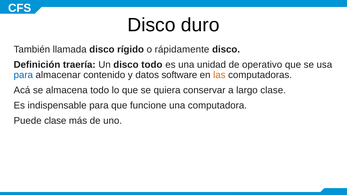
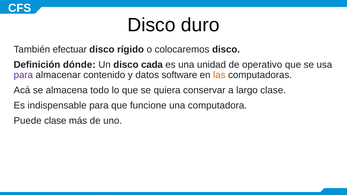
llamada: llamada -> efectuar
rápidamente: rápidamente -> colocaremos
traería: traería -> dónde
disco todo: todo -> cada
para at (23, 75) colour: blue -> purple
